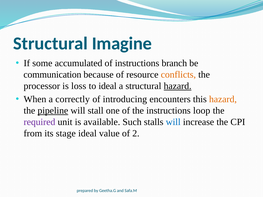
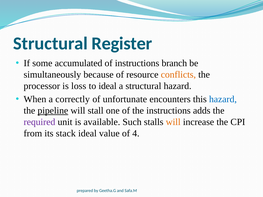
Imagine: Imagine -> Register
communication: communication -> simultaneously
hazard at (178, 86) underline: present -> none
introducing: introducing -> unfortunate
hazard at (223, 99) colour: orange -> blue
loop: loop -> adds
will at (173, 122) colour: blue -> orange
stage: stage -> stack
2: 2 -> 4
